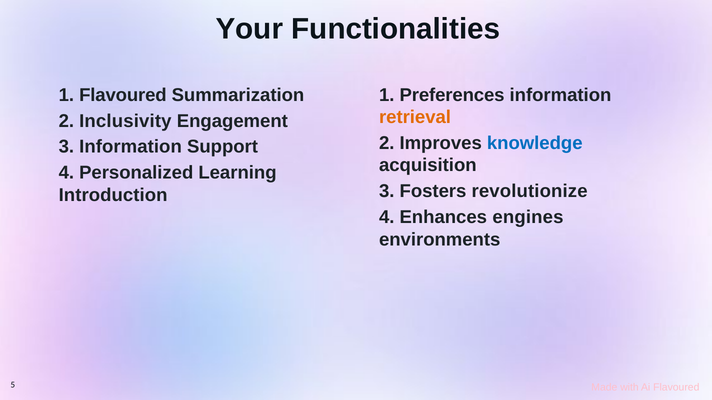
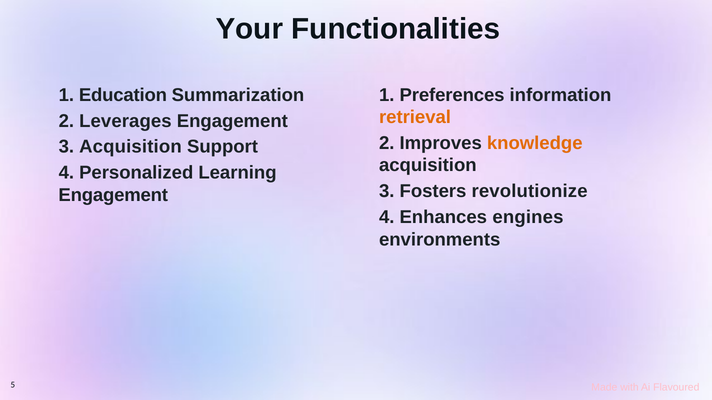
1 Flavoured: Flavoured -> Education
Inclusivity: Inclusivity -> Leverages
knowledge colour: blue -> orange
3 Information: Information -> Acquisition
Introduction at (113, 195): Introduction -> Engagement
